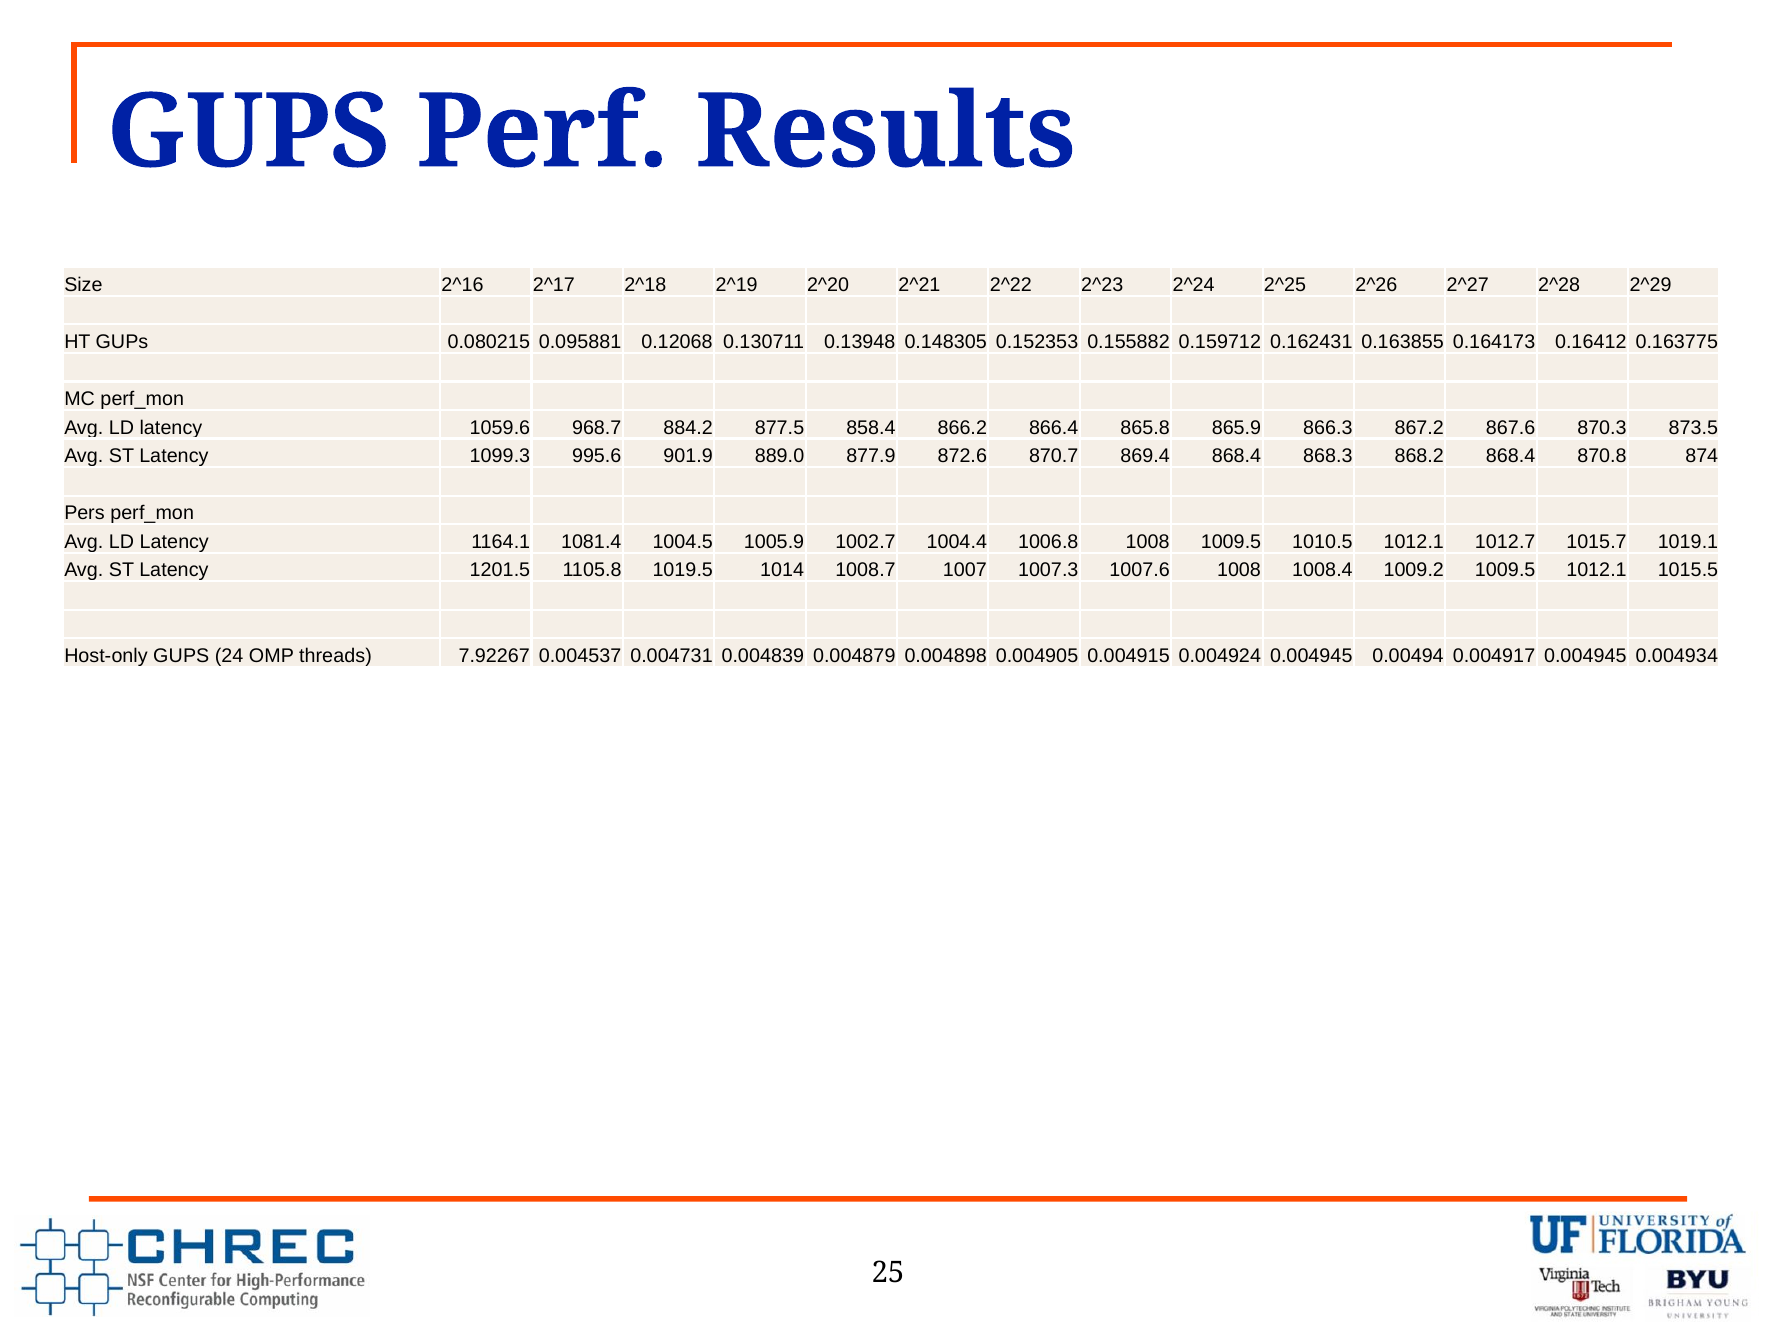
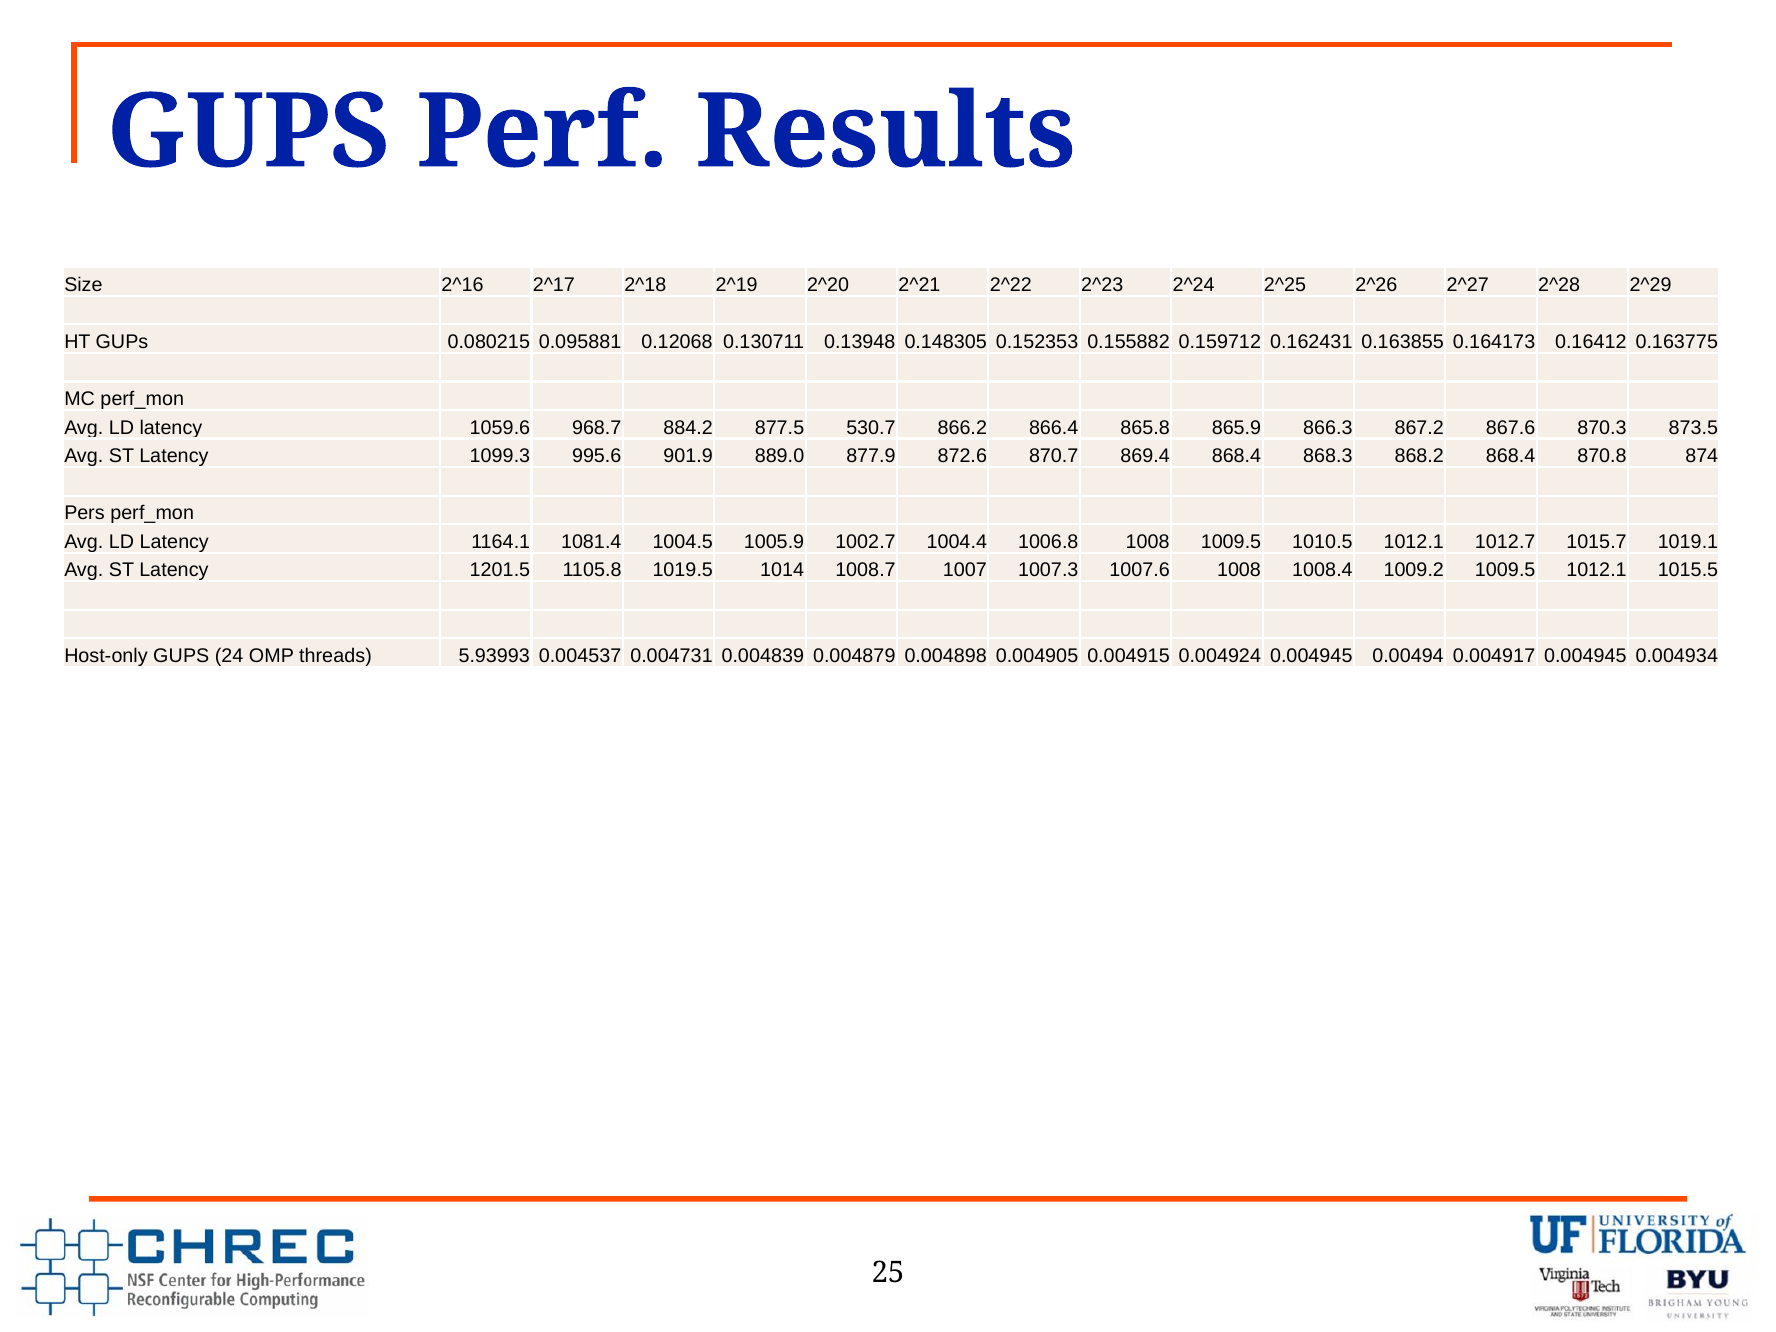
858.4: 858.4 -> 530.7
7.92267: 7.92267 -> 5.93993
